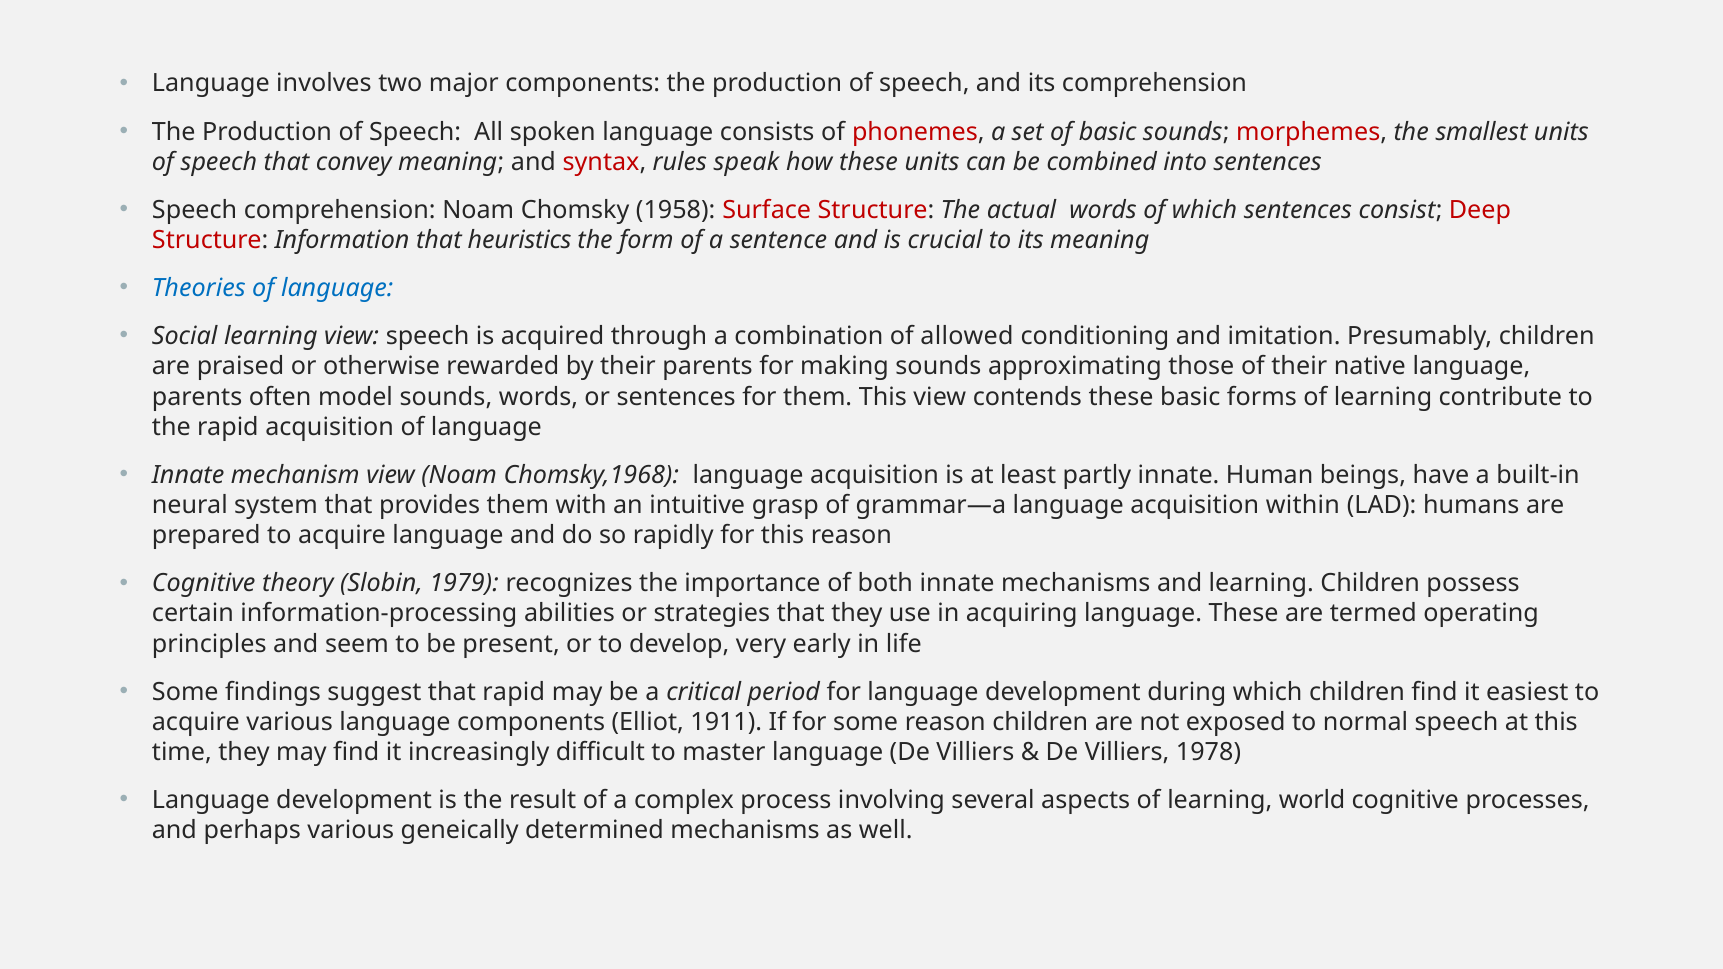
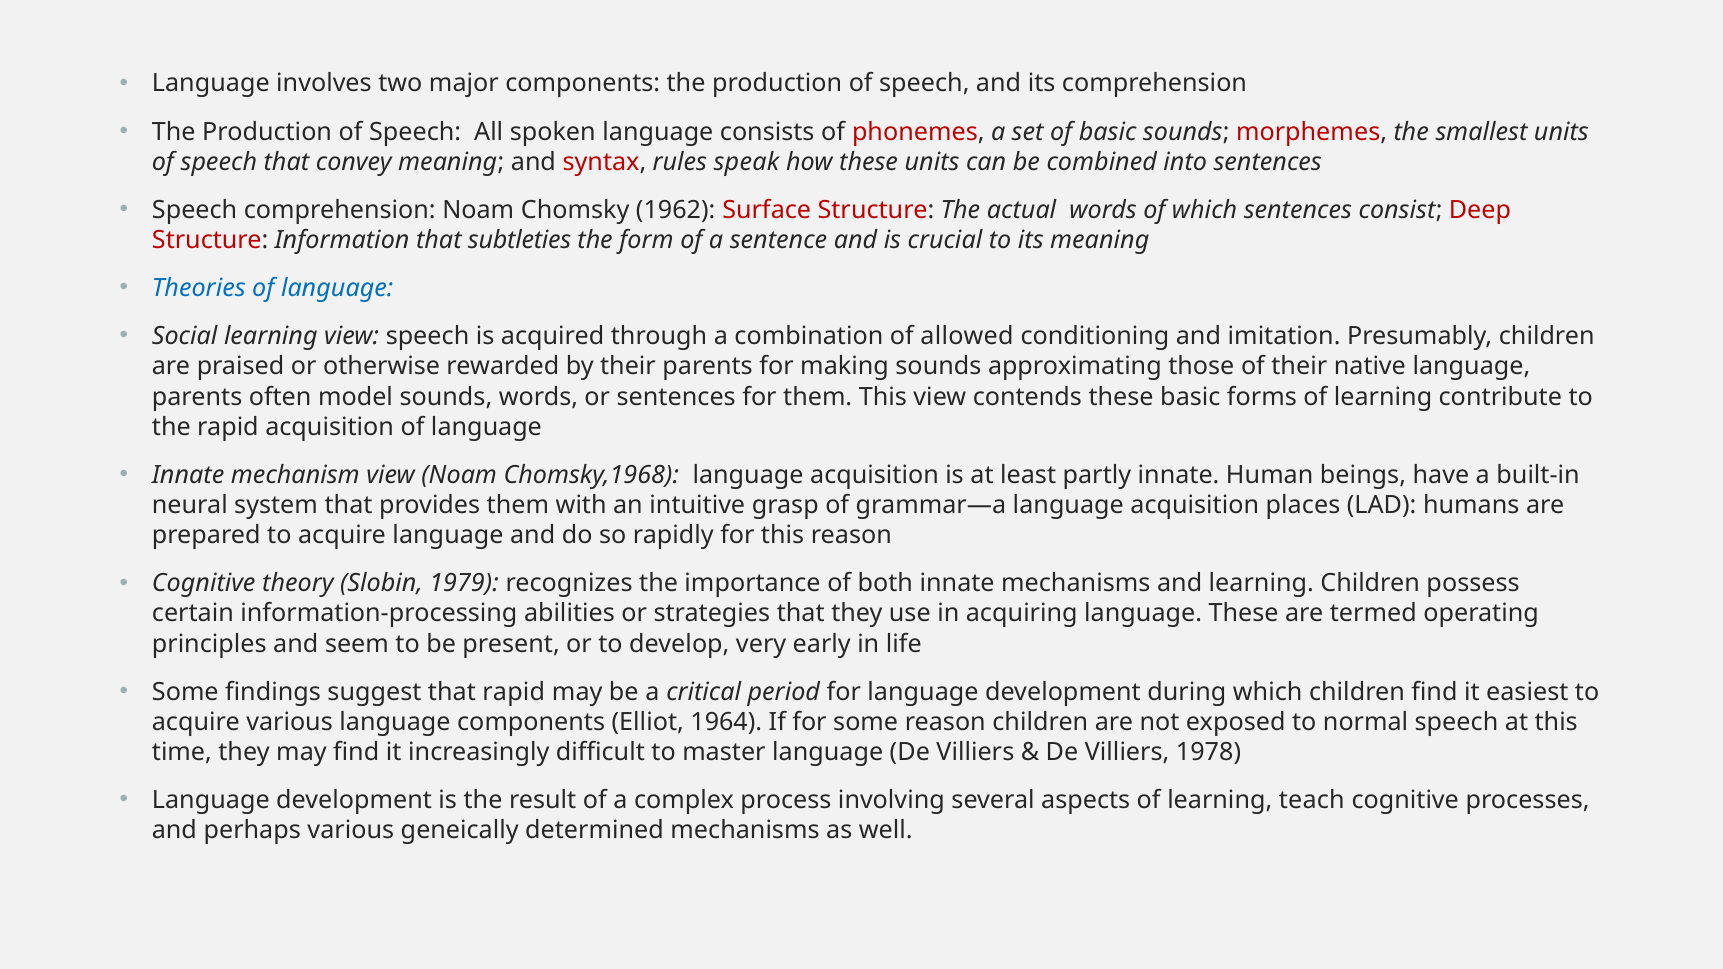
1958: 1958 -> 1962
heuristics: heuristics -> subtleties
within: within -> places
1911: 1911 -> 1964
world: world -> teach
